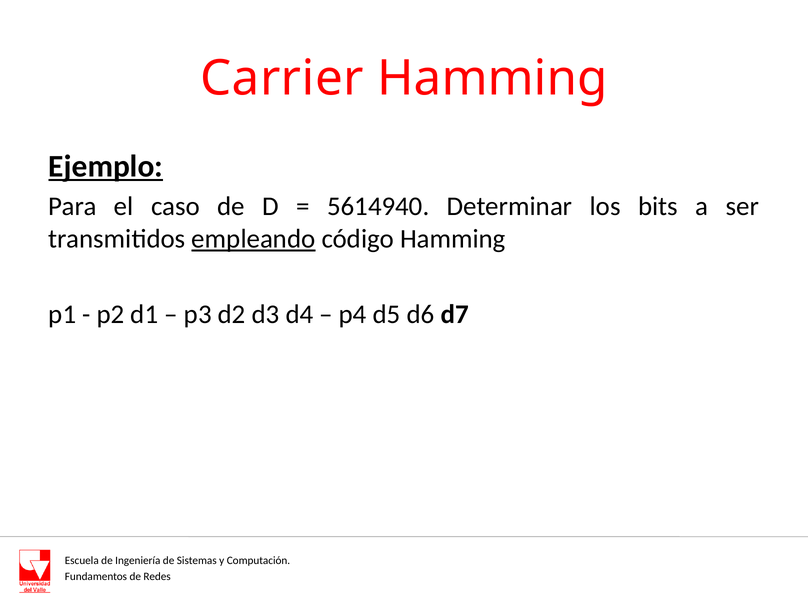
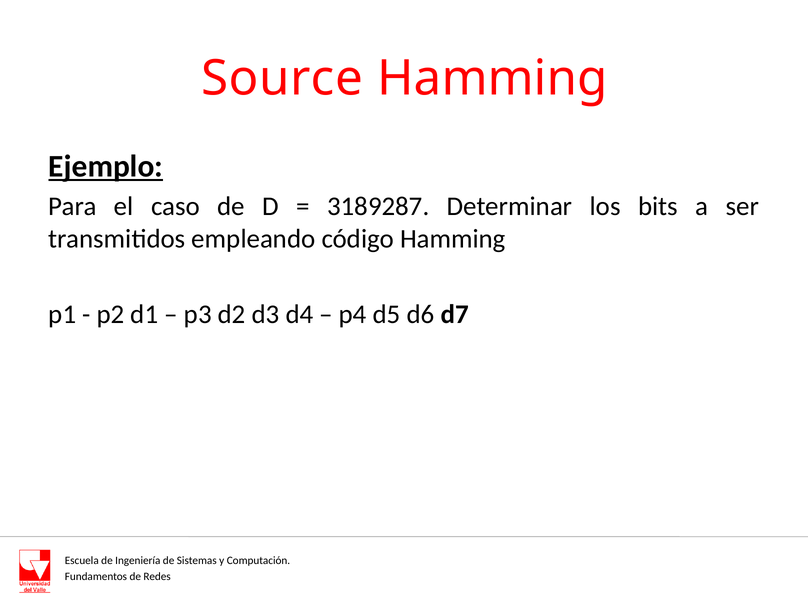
Carrier: Carrier -> Source
5614940: 5614940 -> 3189287
empleando underline: present -> none
